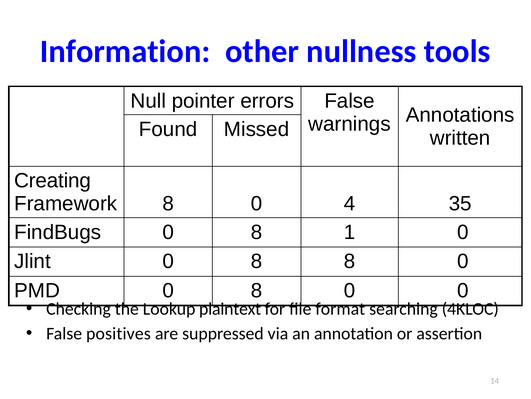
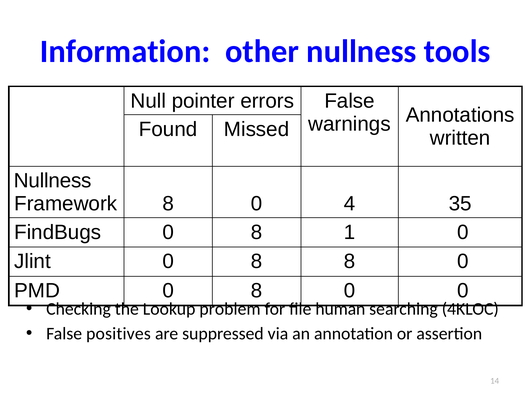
Creating at (53, 180): Creating -> Nullness
plaintext: plaintext -> problem
format: format -> human
